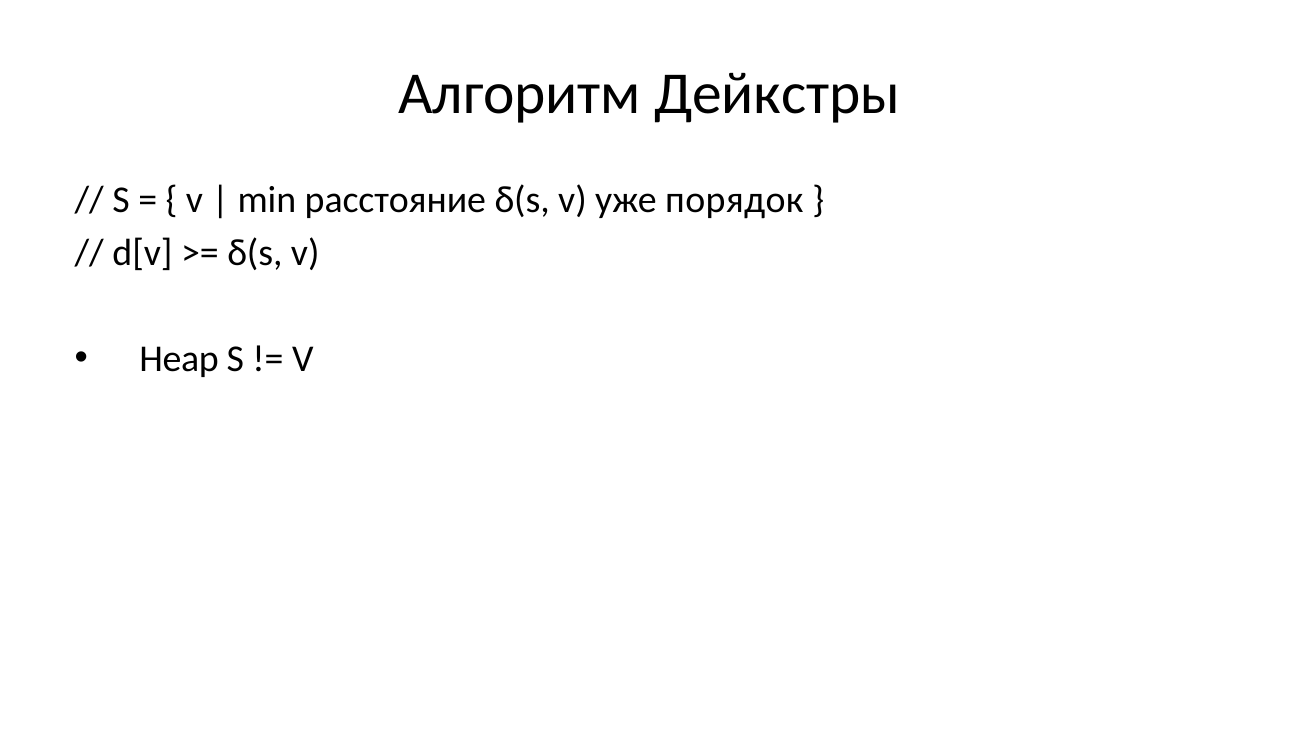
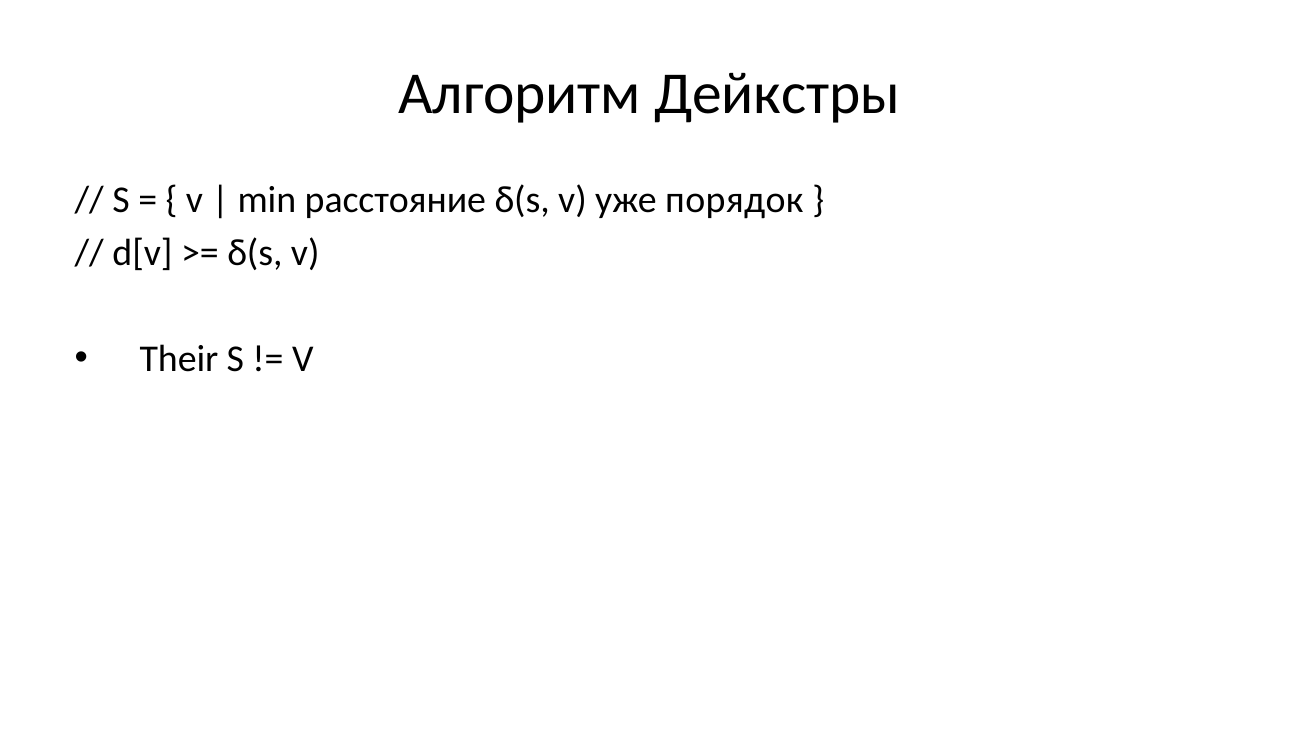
Heap: Heap -> Their
